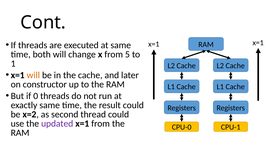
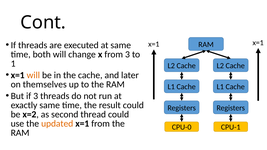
from 5: 5 -> 3
constructor: constructor -> themselves
if 0: 0 -> 3
updated colour: purple -> orange
